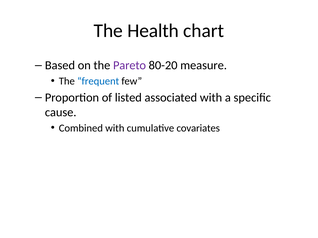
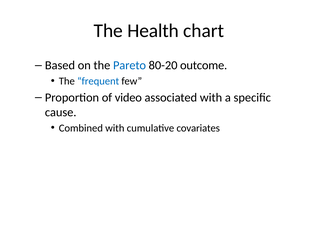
Pareto colour: purple -> blue
measure: measure -> outcome
listed: listed -> video
